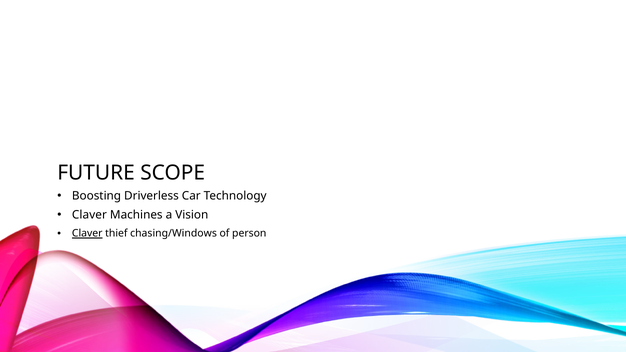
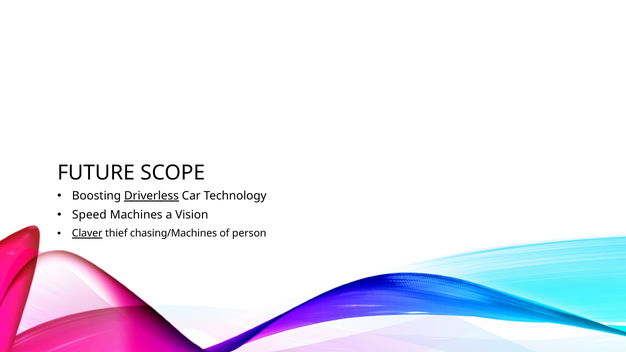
Driverless underline: none -> present
Claver at (89, 215): Claver -> Speed
chasing/Windows: chasing/Windows -> chasing/Machines
